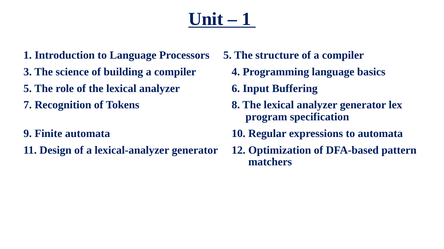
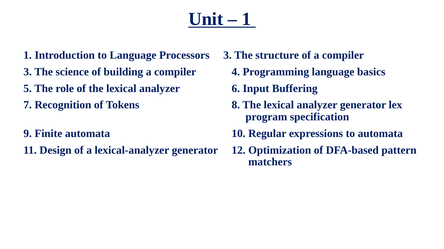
Processors 5: 5 -> 3
